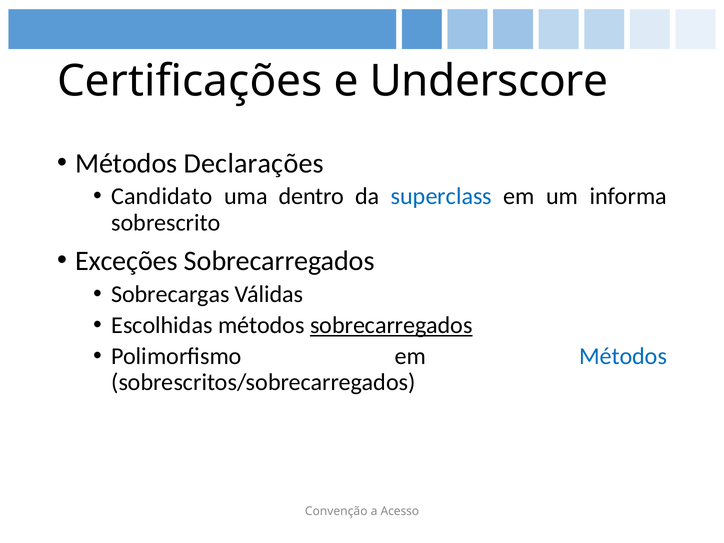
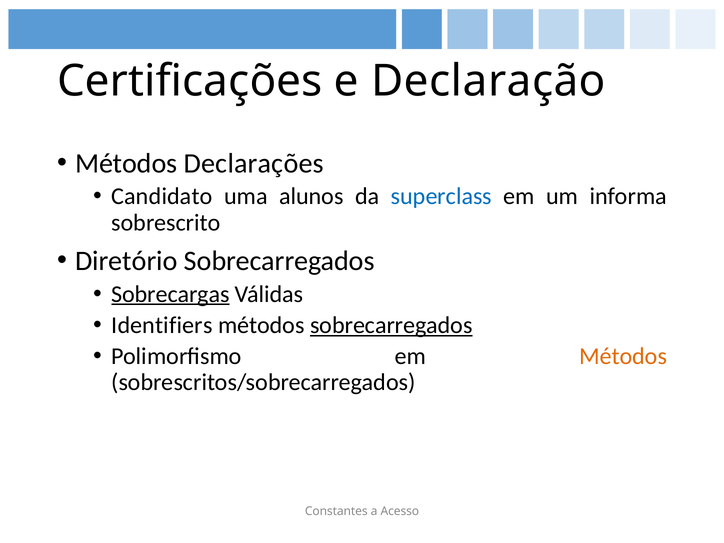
Underscore: Underscore -> Declaração
dentro: dentro -> alunos
Exceções: Exceções -> Diretório
Sobrecargas underline: none -> present
Escolhidas: Escolhidas -> Identifiers
Métodos at (623, 356) colour: blue -> orange
Convenção: Convenção -> Constantes
